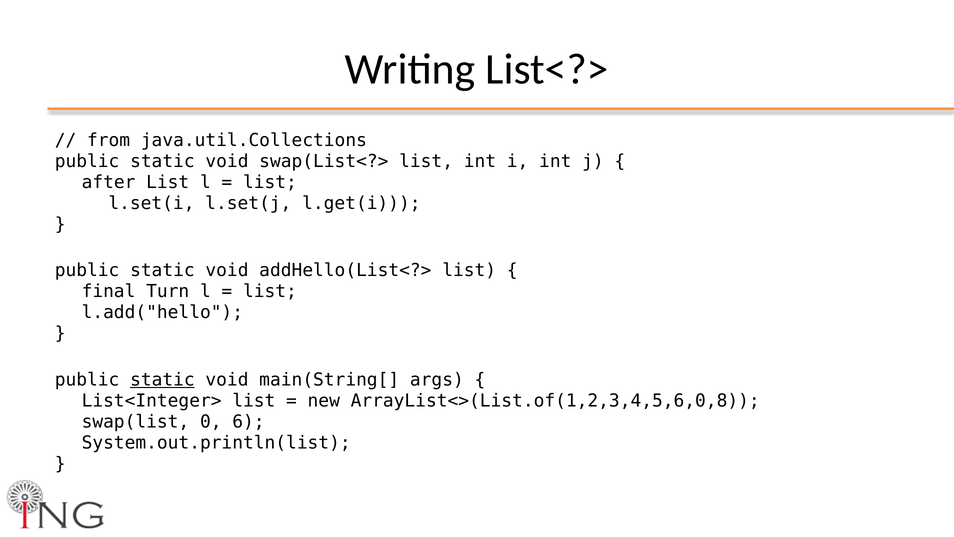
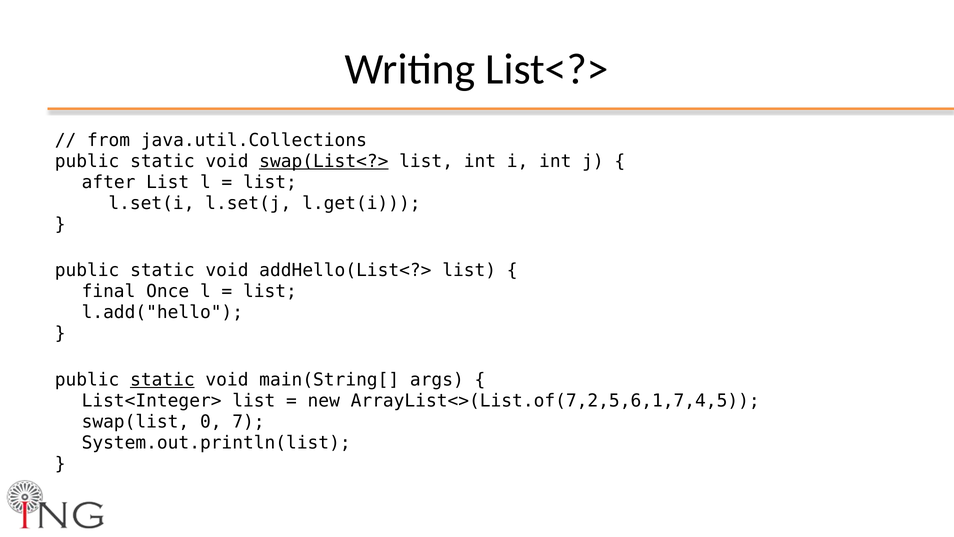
swap(List<?> underline: none -> present
Turn: Turn -> Once
ArrayList<>(List.of(1,2,3,4,5,6,0,8: ArrayList<>(List.of(1,2,3,4,5,6,0,8 -> ArrayList<>(List.of(7,2,5,6,1,7,4,5
6: 6 -> 7
